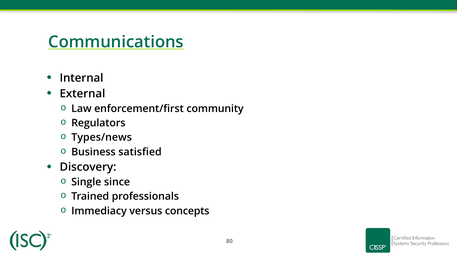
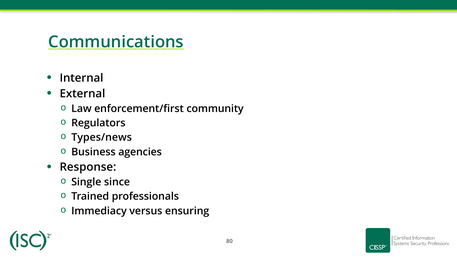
satisfied: satisfied -> agencies
Discovery: Discovery -> Response
concepts: concepts -> ensuring
